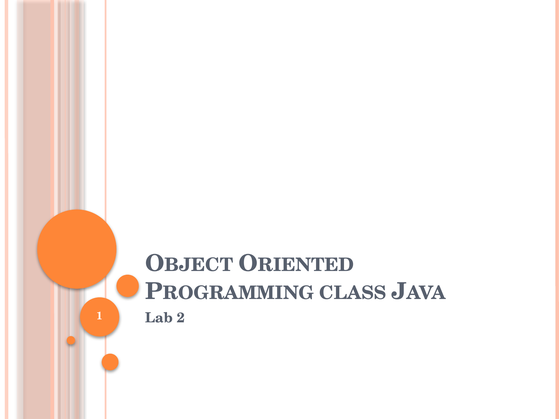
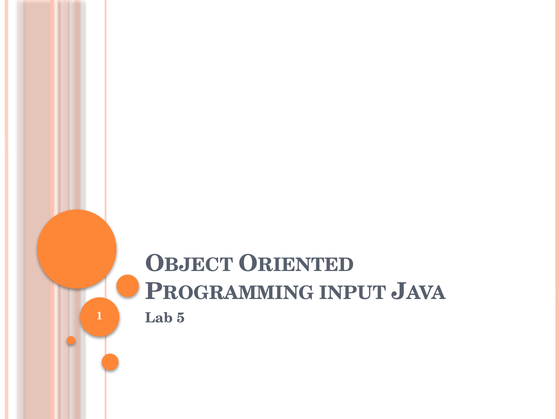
CLASS: CLASS -> INPUT
2: 2 -> 5
